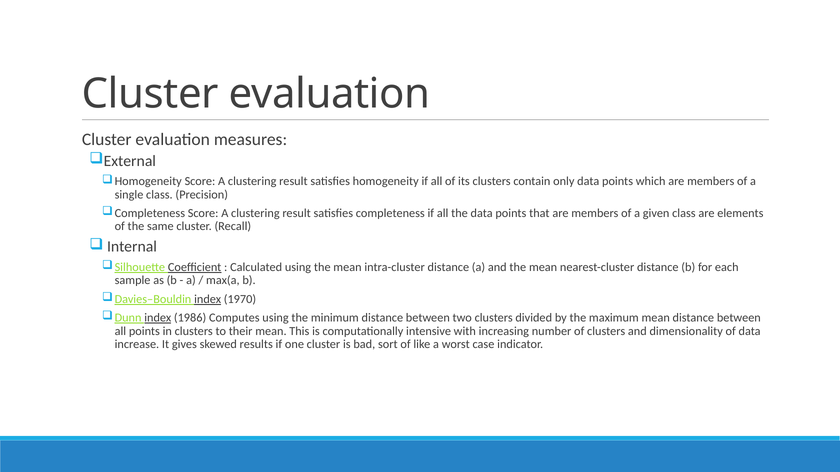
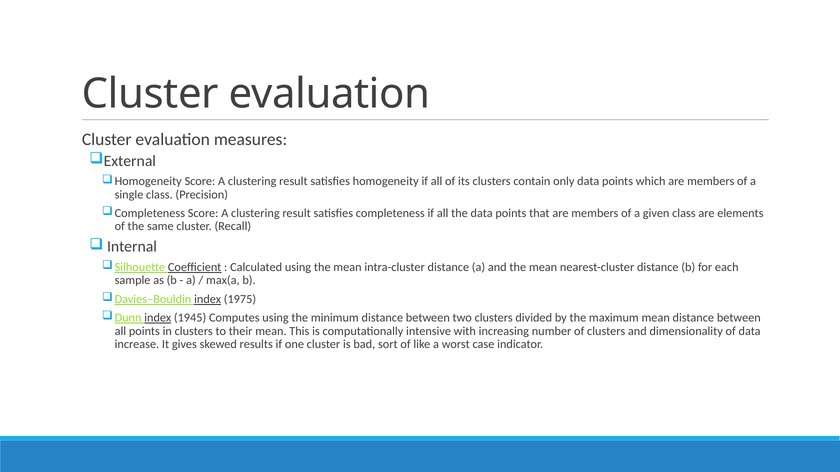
1970: 1970 -> 1975
1986: 1986 -> 1945
